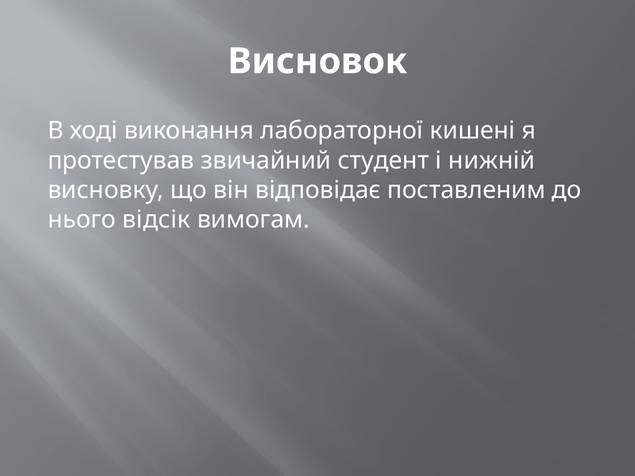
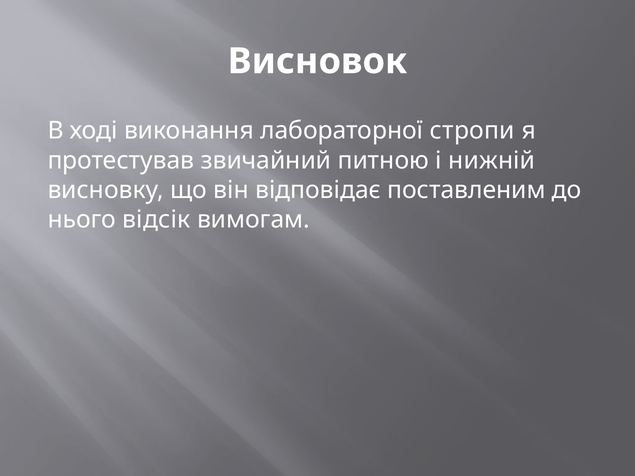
кишені: кишені -> стропи
студент: студент -> питною
